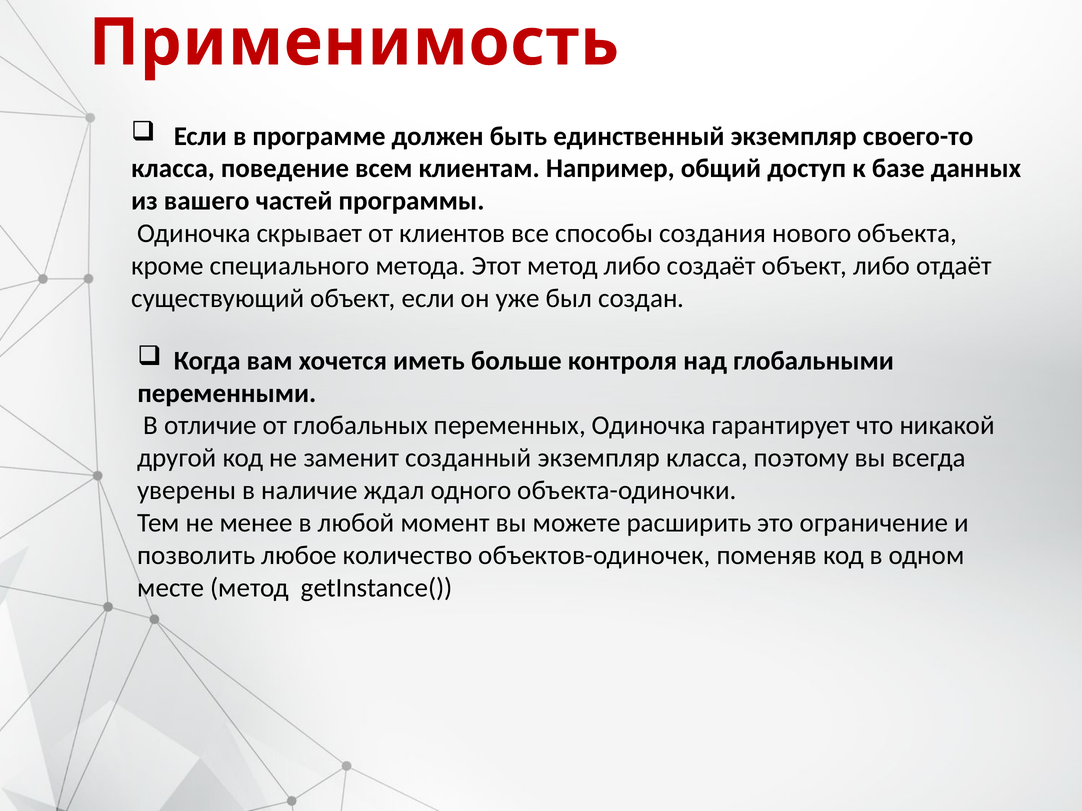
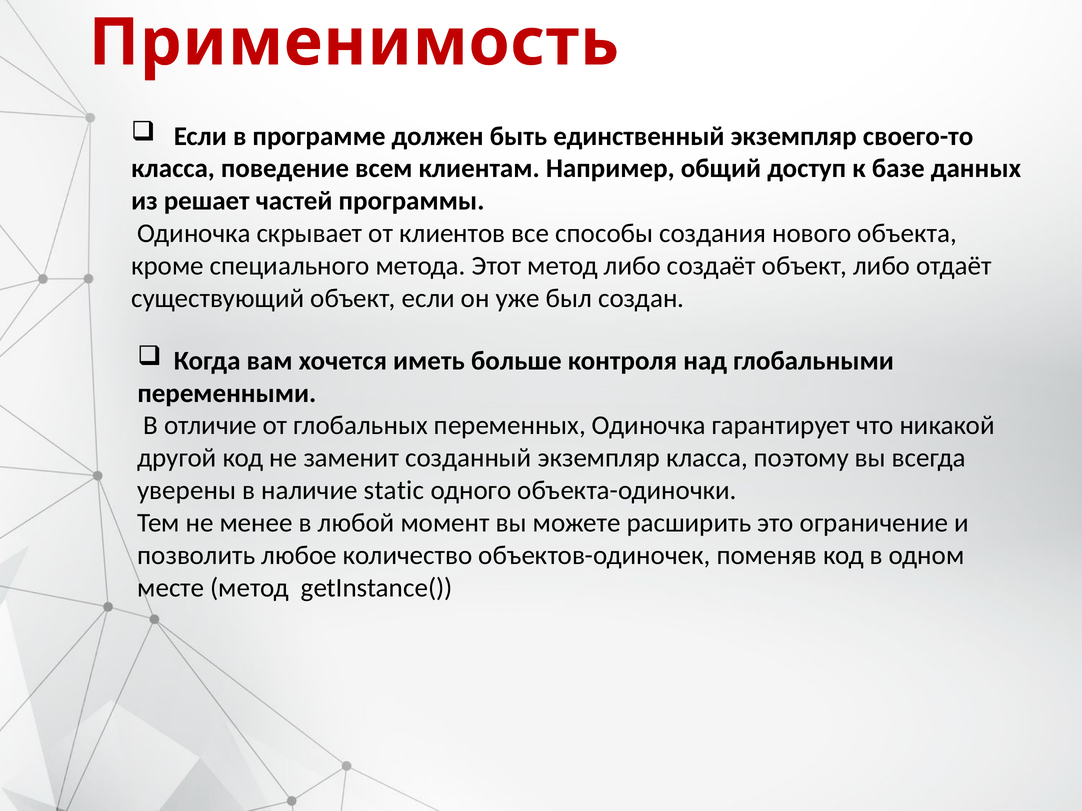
вашего: вашего -> решает
ждал: ждал -> static
